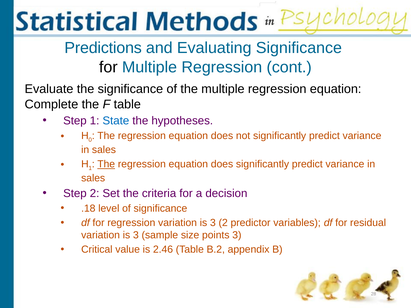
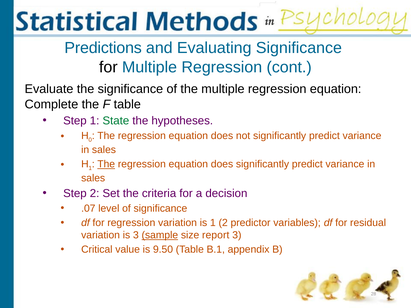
State colour: blue -> green
.18: .18 -> .07
regression variation is 3: 3 -> 1
sample underline: none -> present
points: points -> report
2.46: 2.46 -> 9.50
B.2: B.2 -> B.1
